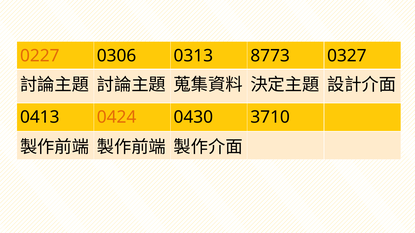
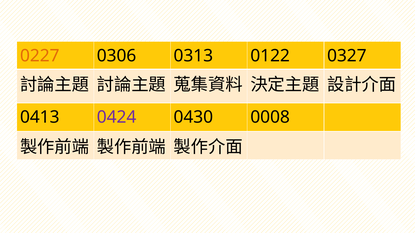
8773: 8773 -> 0122
0424 colour: orange -> purple
3710: 3710 -> 0008
